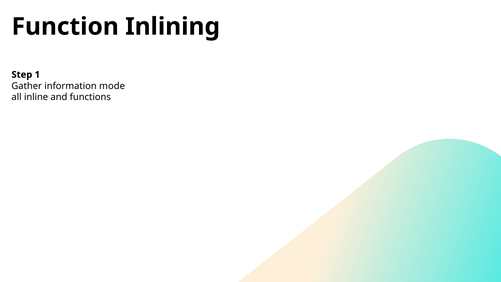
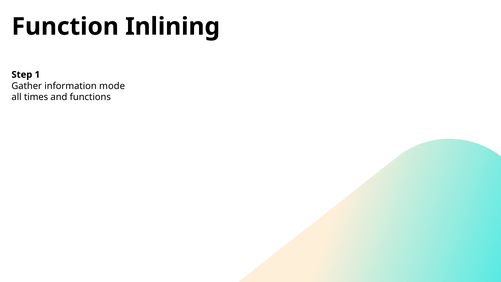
inline: inline -> times
